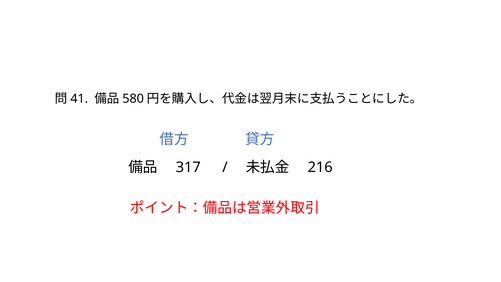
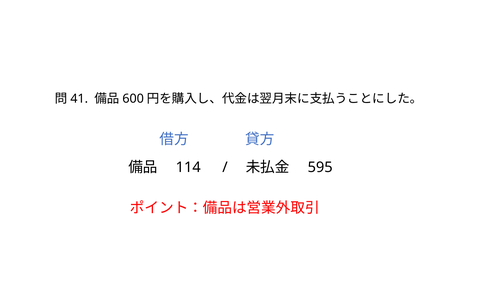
580: 580 -> 600
317: 317 -> 114
216: 216 -> 595
